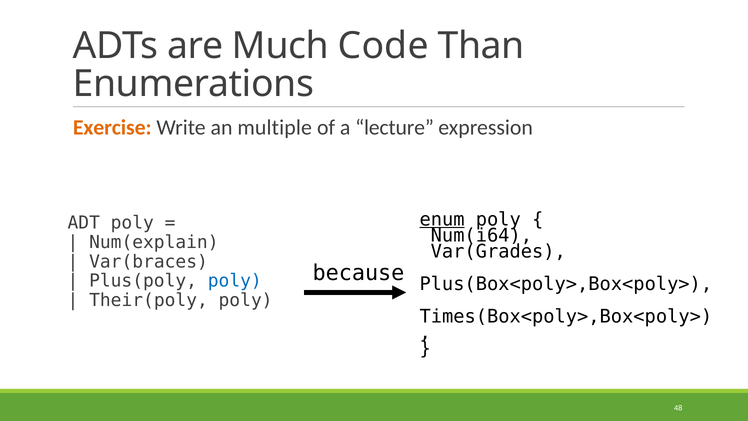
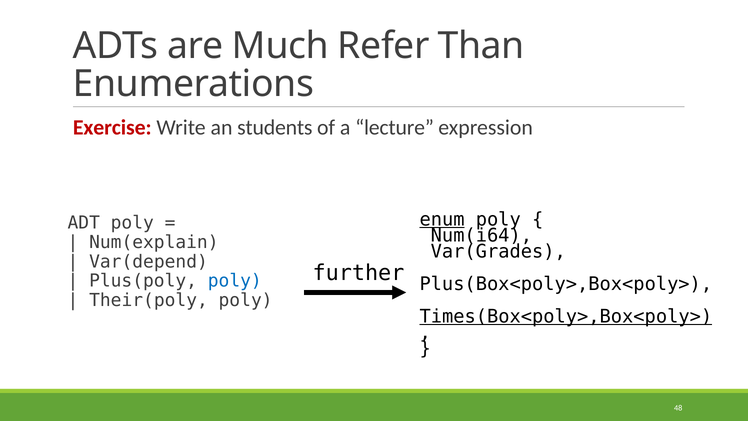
Code: Code -> Refer
Exercise colour: orange -> red
multiple: multiple -> students
Var(braces: Var(braces -> Var(depend
because: because -> further
Times(Box<poly>,Box<poly> underline: none -> present
